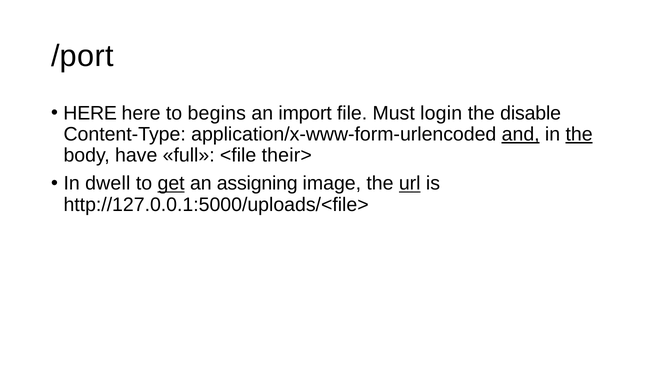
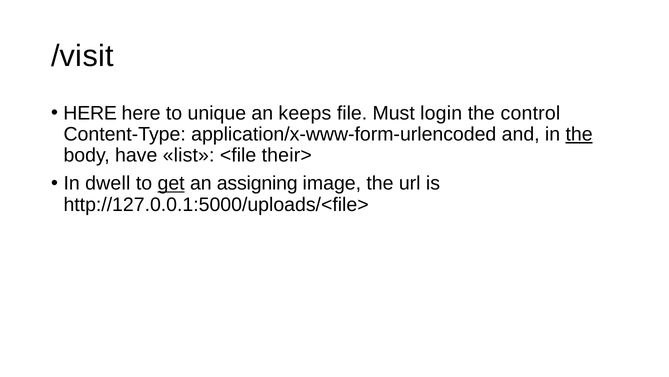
/port: /port -> /visit
begins: begins -> unique
import: import -> keeps
disable: disable -> control
and underline: present -> none
full: full -> list
url underline: present -> none
